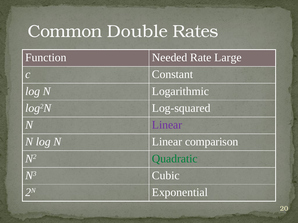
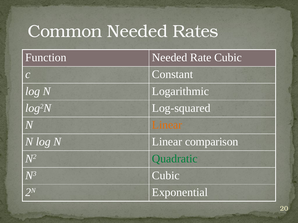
Common Double: Double -> Needed
Rate Large: Large -> Cubic
Linear at (167, 125) colour: purple -> orange
